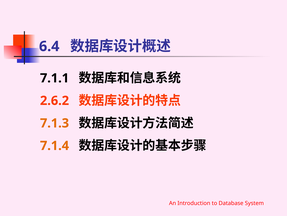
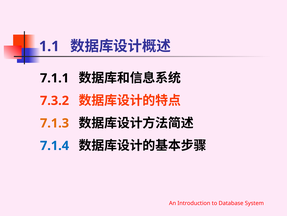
6.4: 6.4 -> 1.1
2.6.2: 2.6.2 -> 7.3.2
7.1.4 colour: orange -> blue
